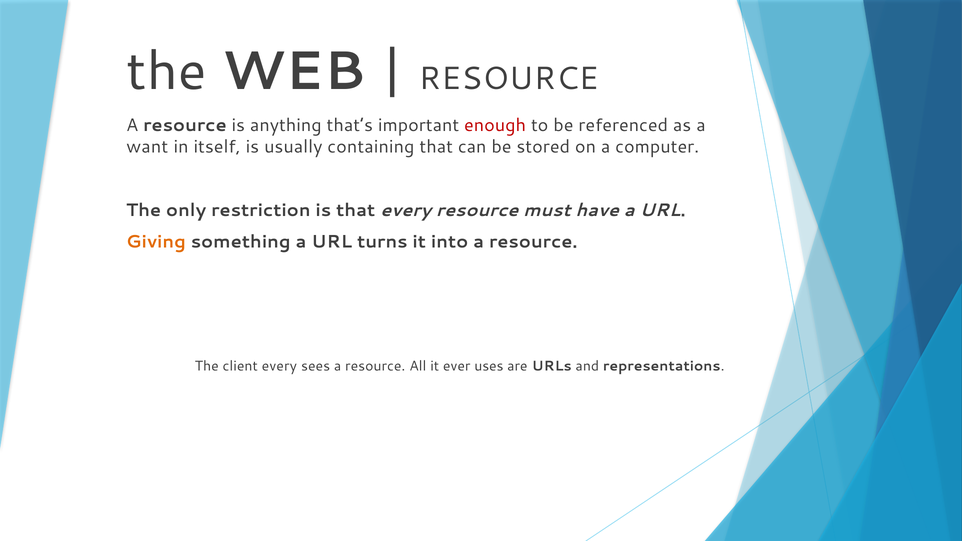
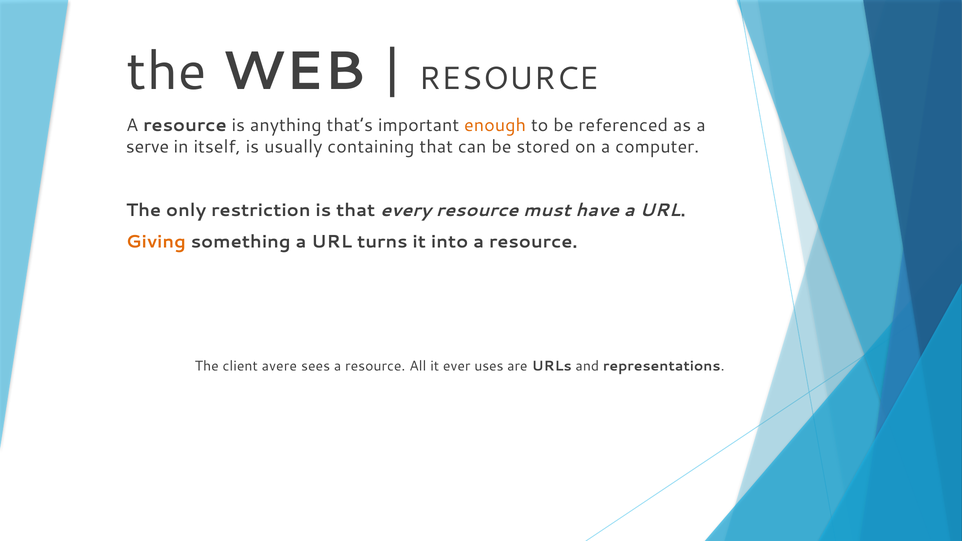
enough colour: red -> orange
want: want -> serve
client every: every -> avere
